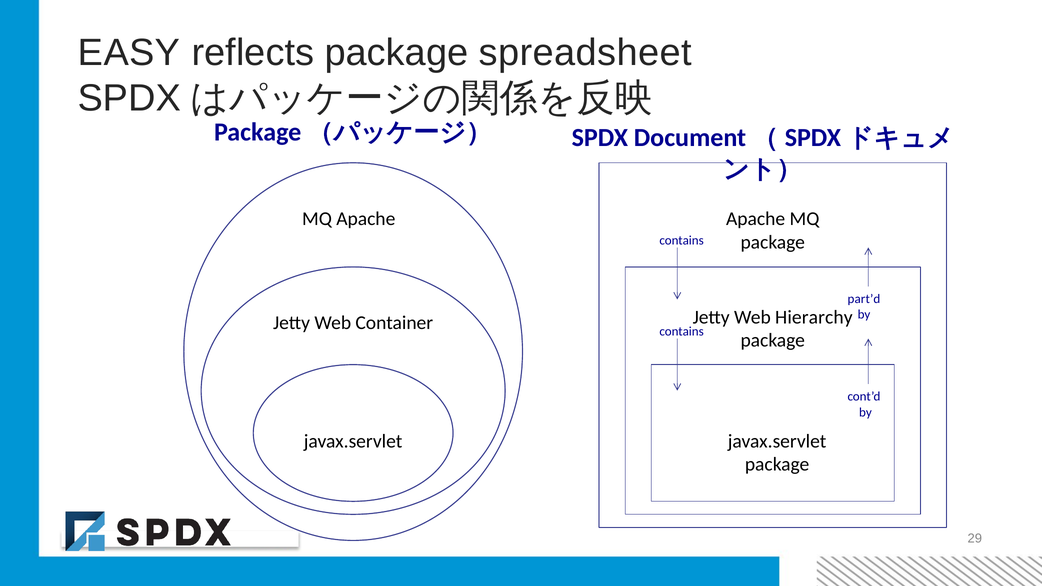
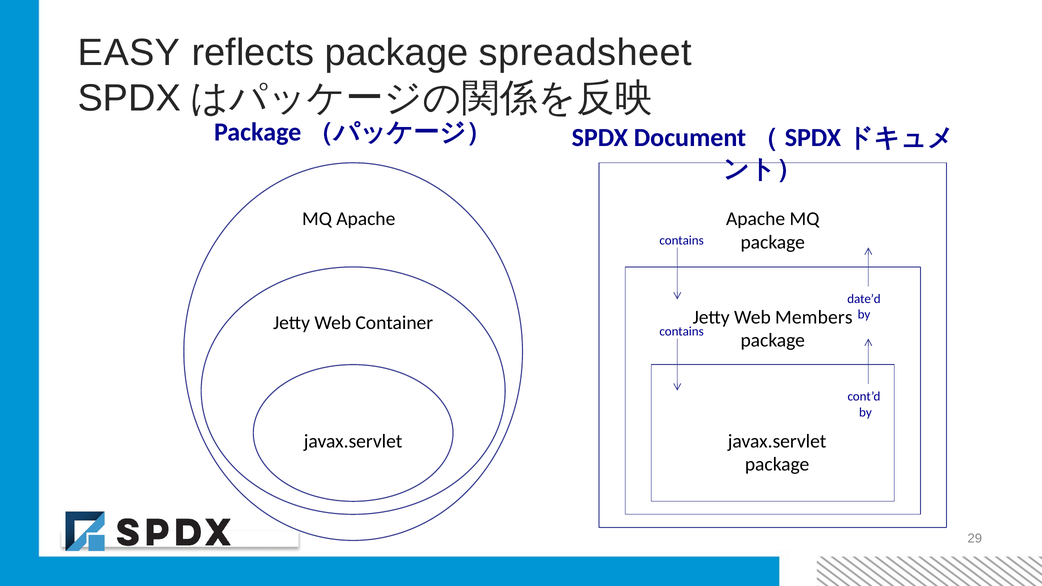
part’d: part’d -> date’d
Hierarchy: Hierarchy -> Members
